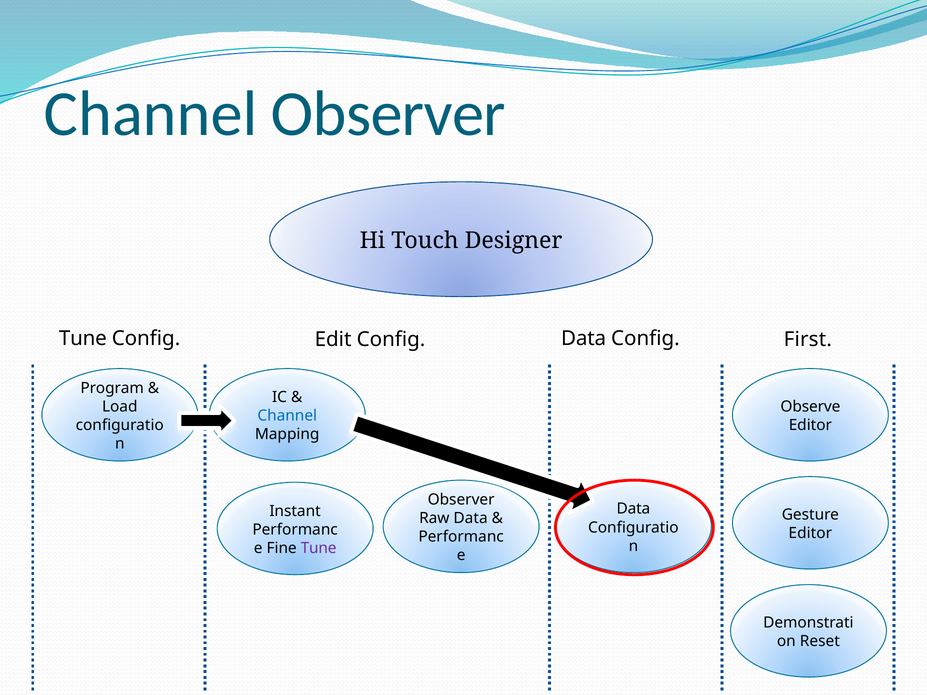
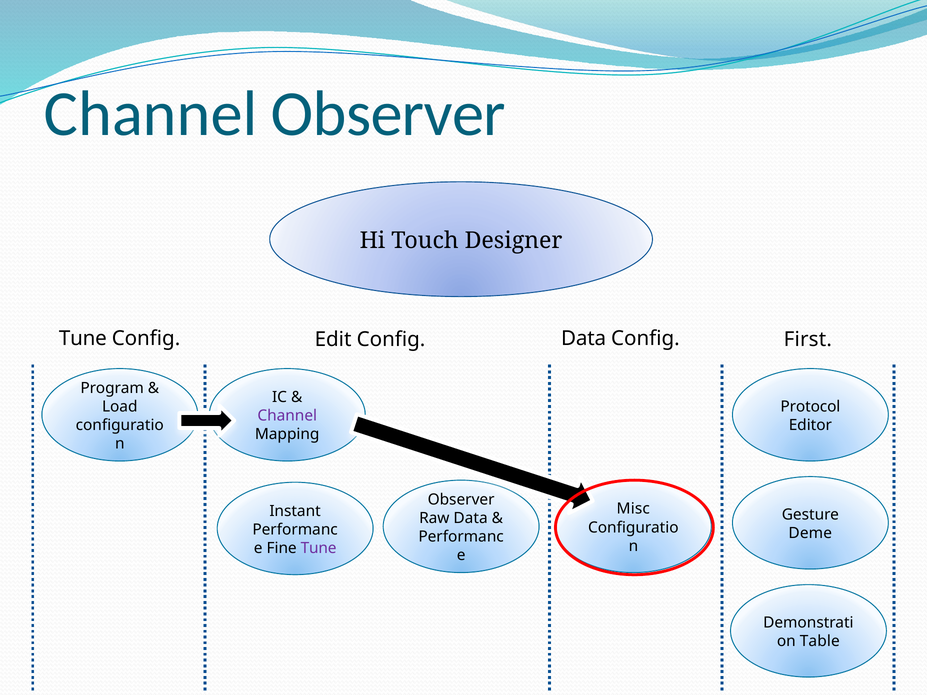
Observe: Observe -> Protocol
Channel at (287, 416) colour: blue -> purple
Data at (633, 509): Data -> Misc
Editor at (810, 533): Editor -> Deme
Reset: Reset -> Table
